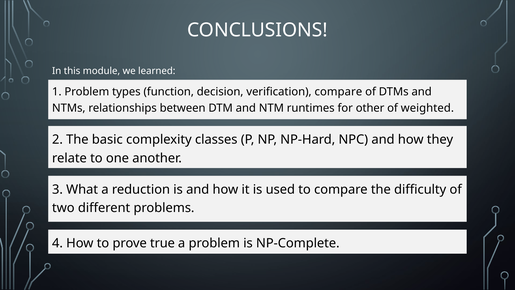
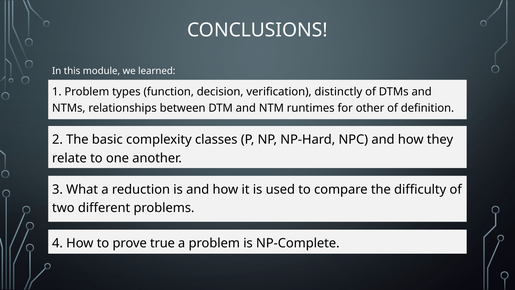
verification compare: compare -> distinctly
weighted: weighted -> definition
